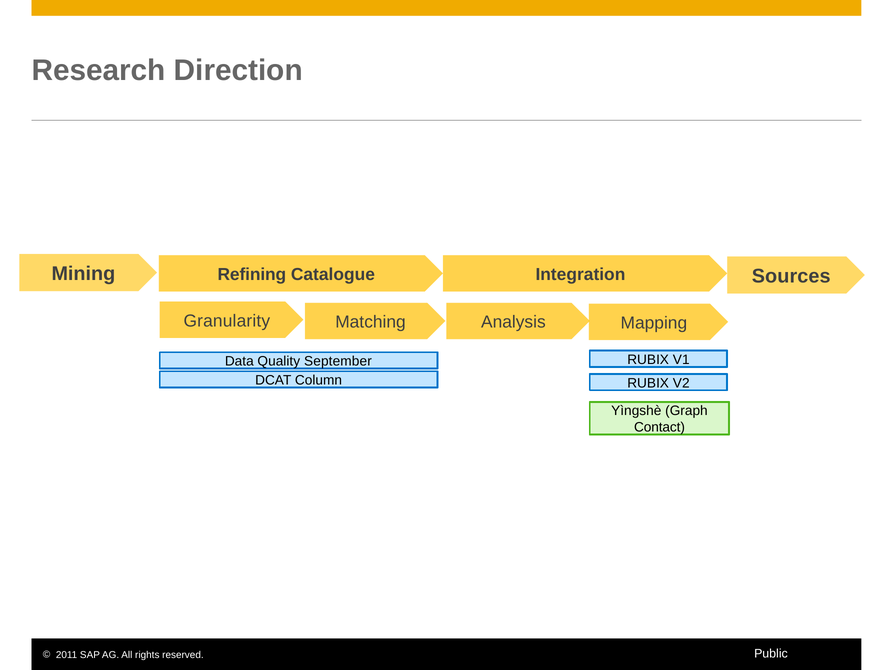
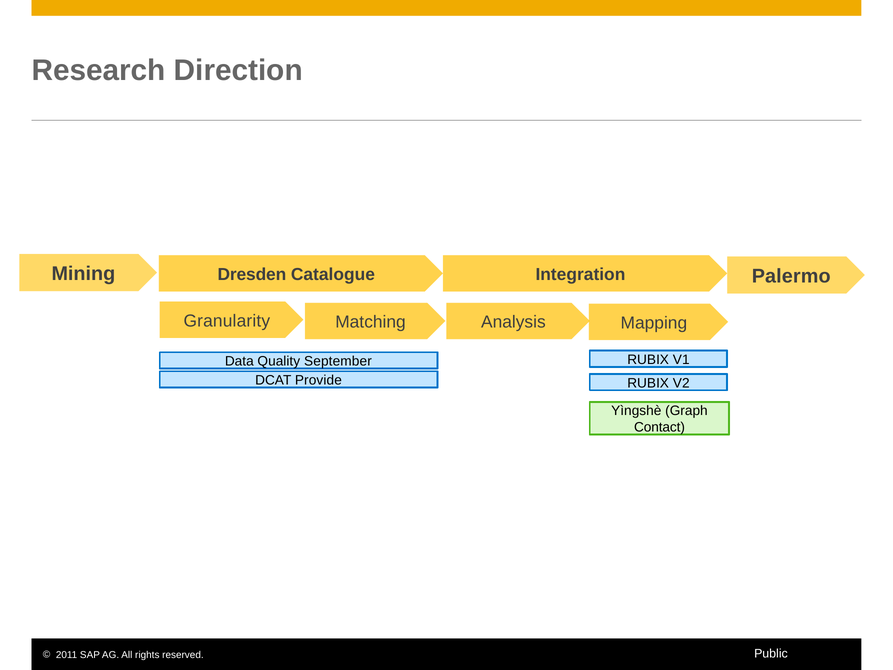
Refining: Refining -> Dresden
Sources: Sources -> Palermo
Column: Column -> Provide
